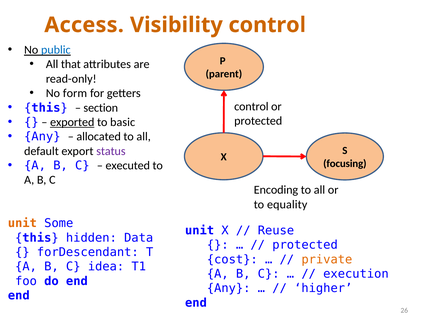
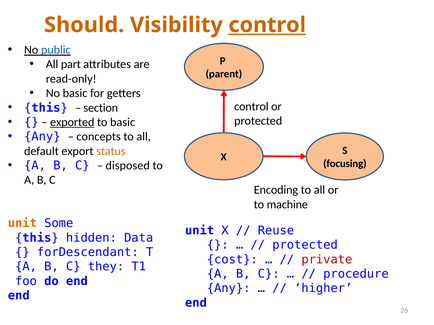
Access: Access -> Should
control at (267, 25) underline: none -> present
that: that -> part
No form: form -> basic
allocated: allocated -> concepts
status colour: purple -> orange
executed: executed -> disposed
equality: equality -> machine
private colour: orange -> red
idea: idea -> they
execution: execution -> procedure
